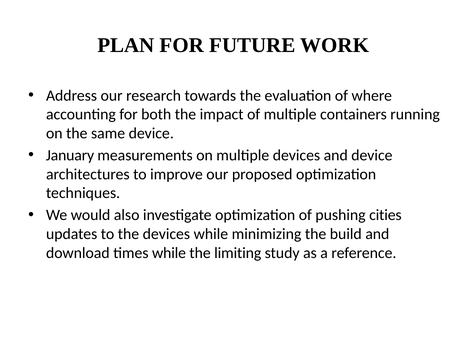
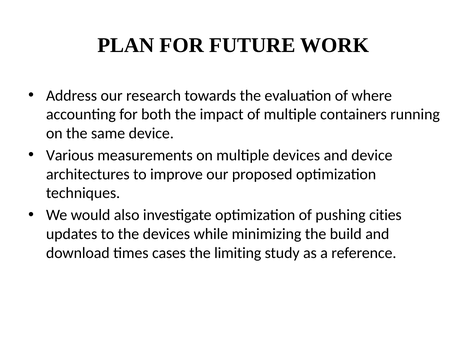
January: January -> Various
times while: while -> cases
